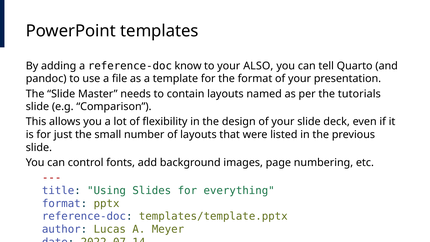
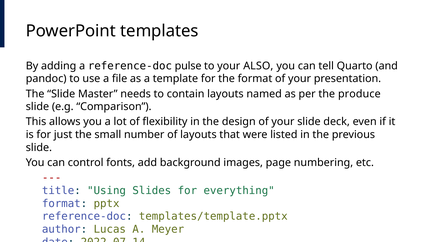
know: know -> pulse
tutorials: tutorials -> produce
